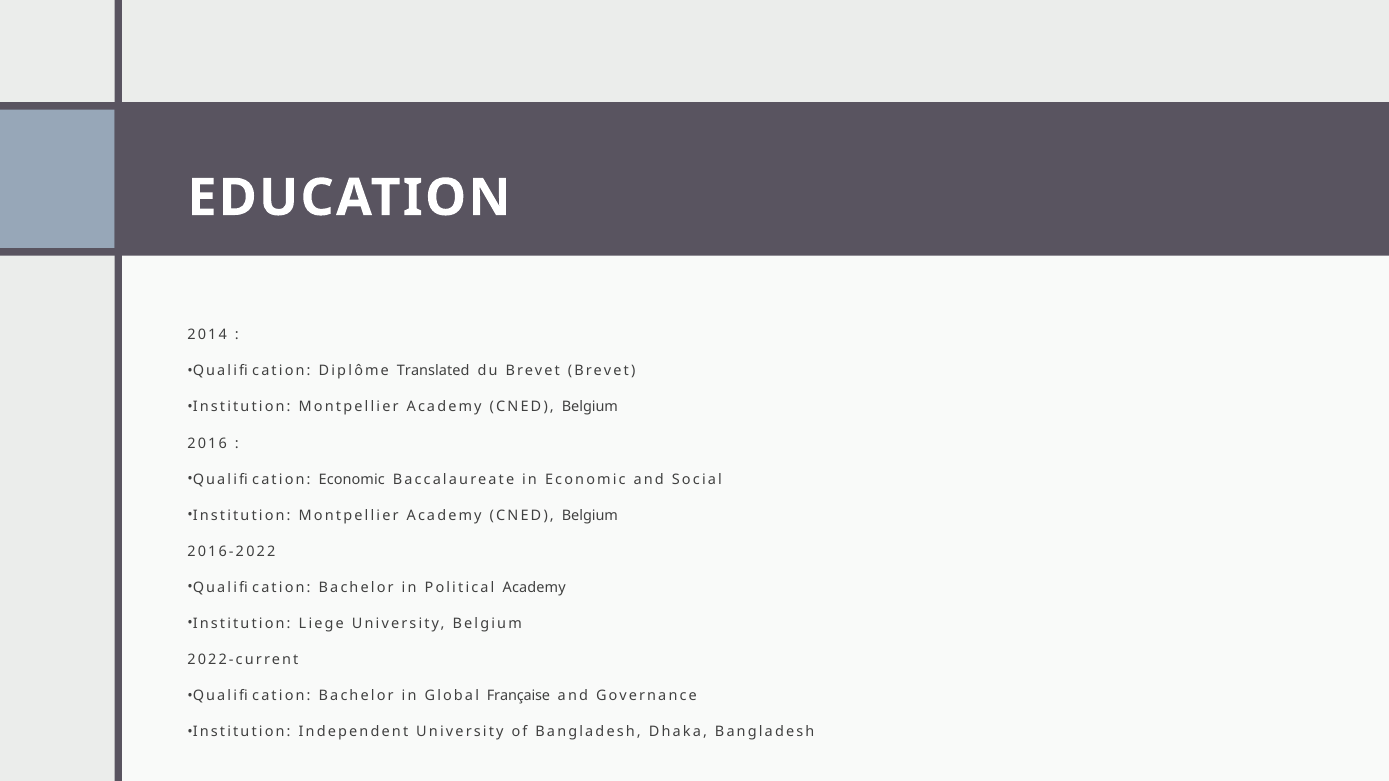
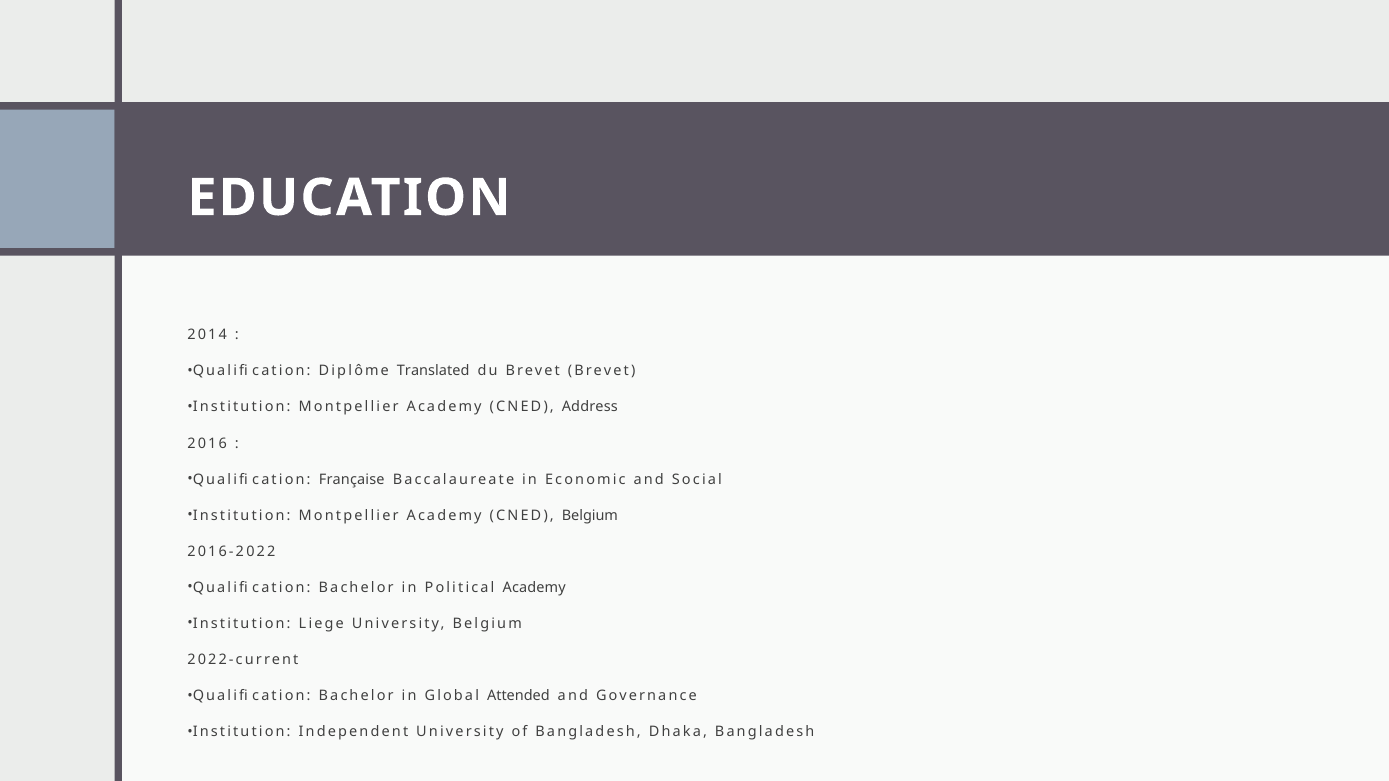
Belgium at (590, 407): Belgium -> Address
Economic at (352, 479): Economic -> Française
Française: Française -> Attended
